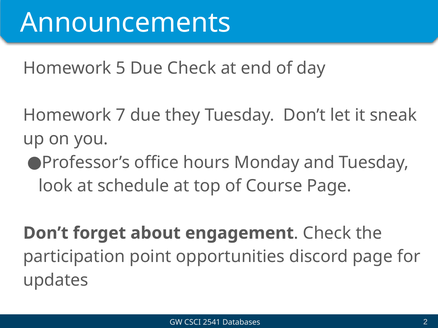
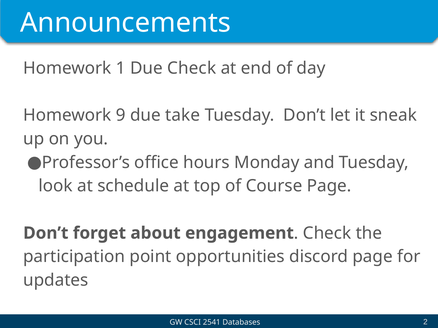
5: 5 -> 1
7: 7 -> 9
they: they -> take
